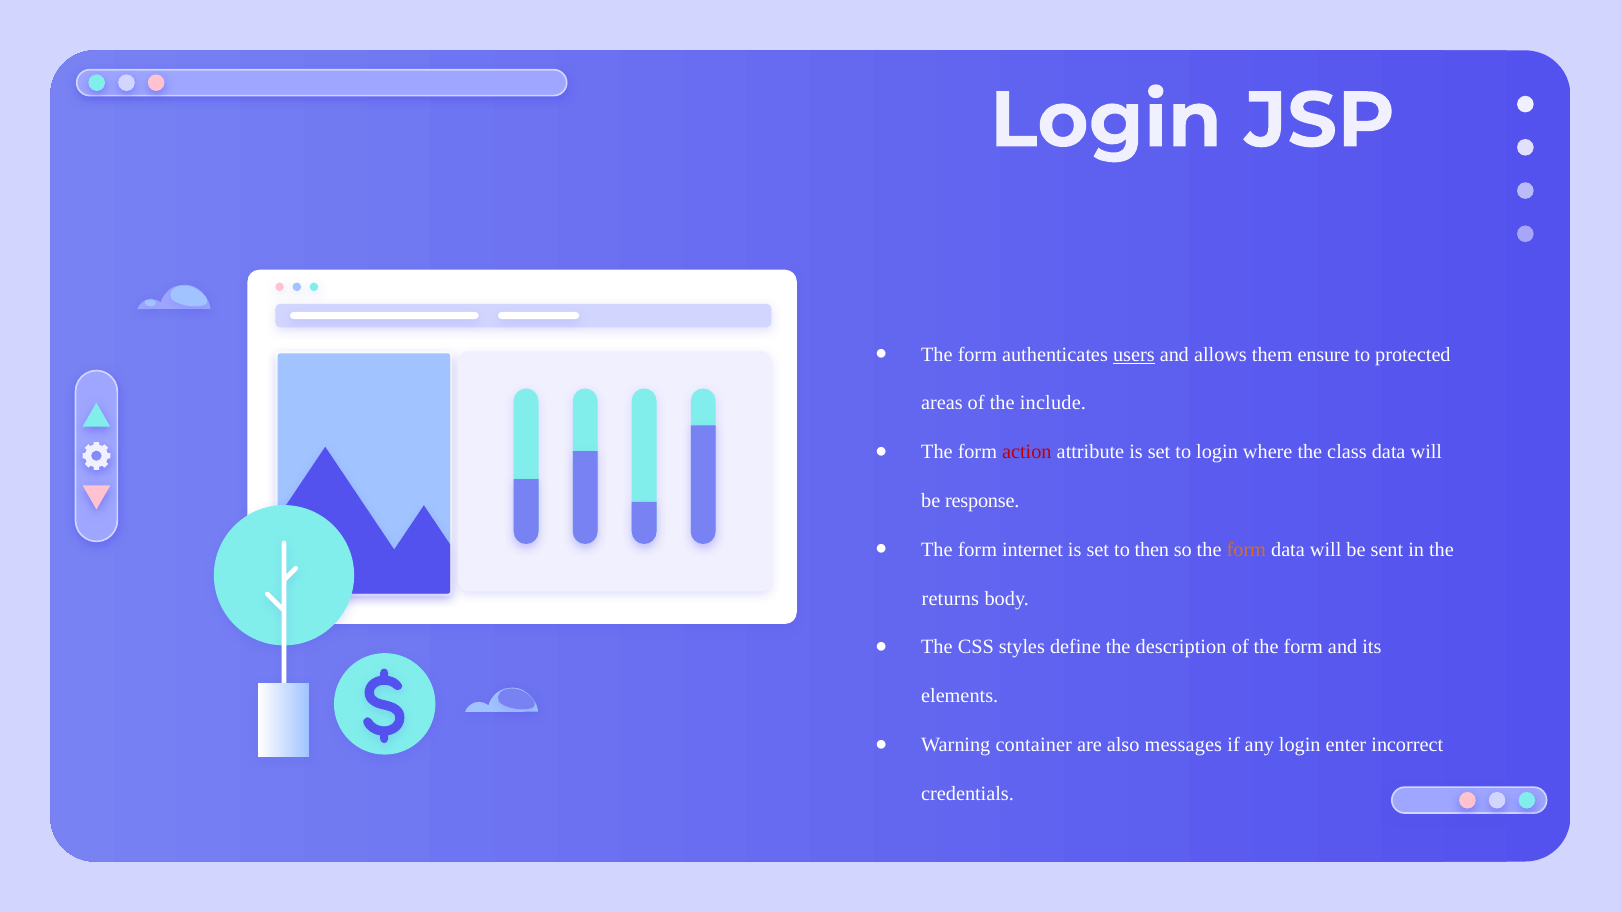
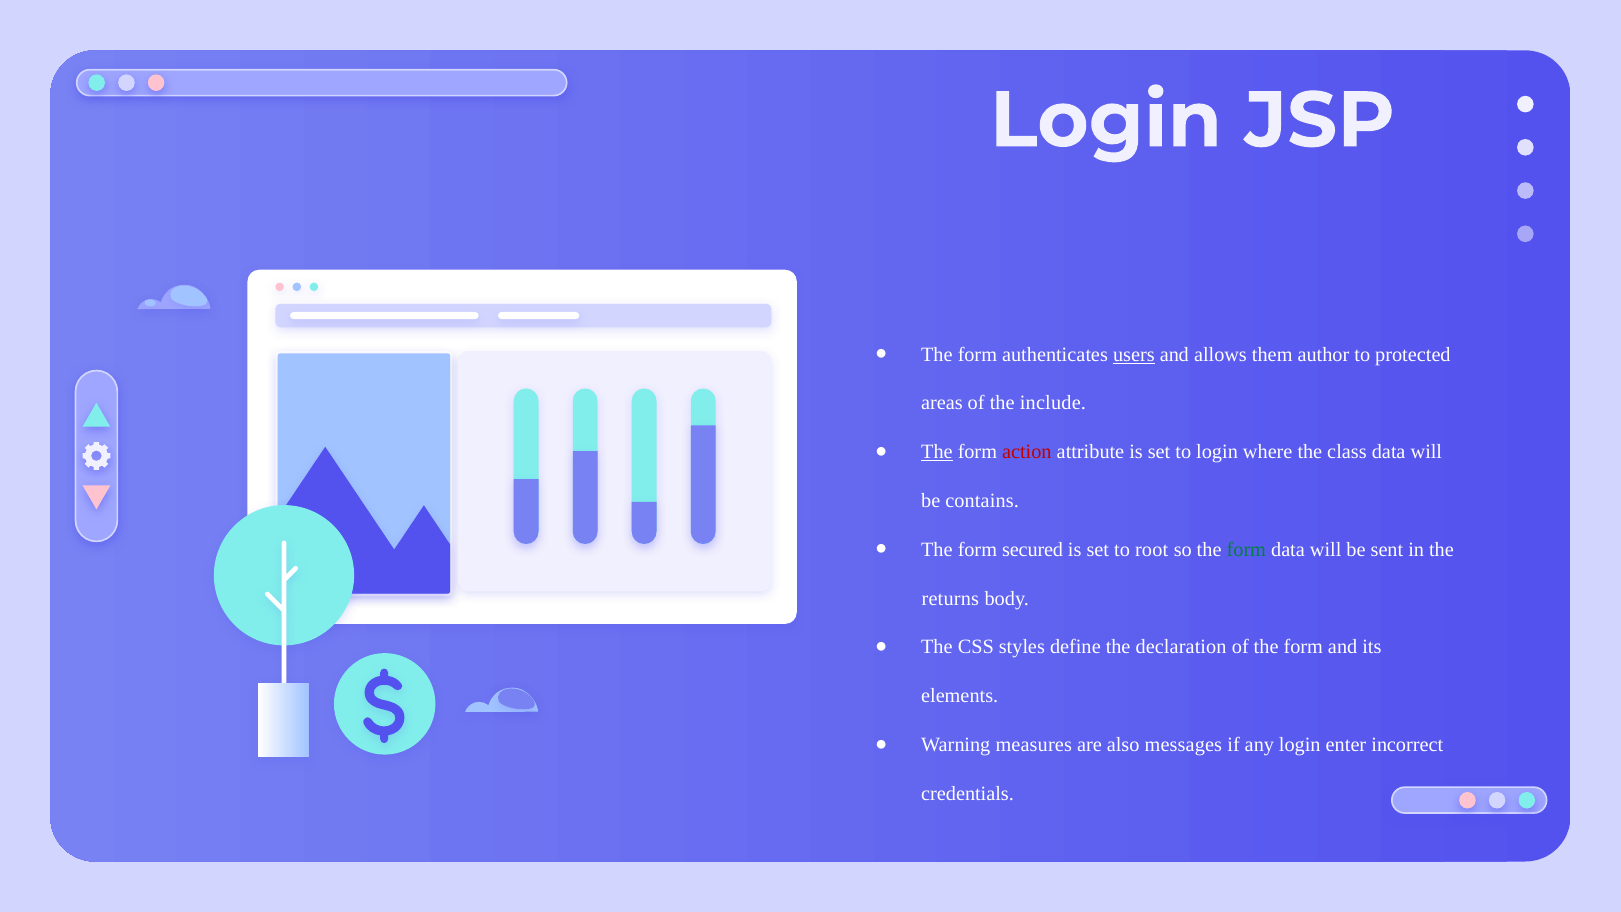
ensure: ensure -> author
The at (937, 452) underline: none -> present
response: response -> contains
internet: internet -> secured
then: then -> root
form at (1246, 549) colour: orange -> green
description: description -> declaration
container: container -> measures
